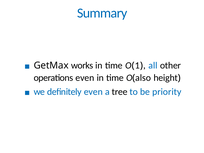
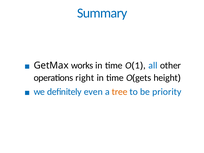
operations even: even -> right
also: also -> gets
tree colour: black -> orange
